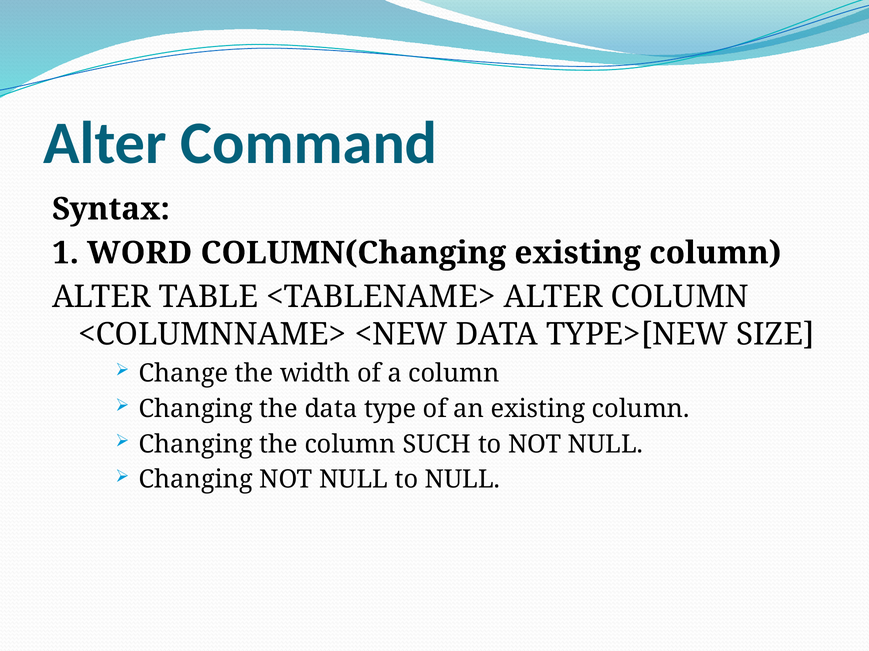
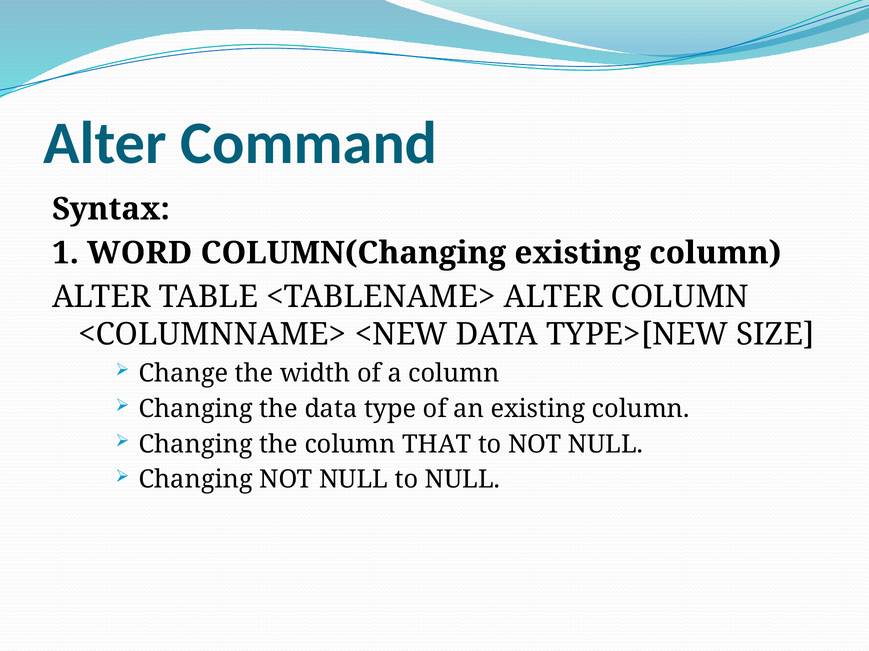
SUCH: SUCH -> THAT
